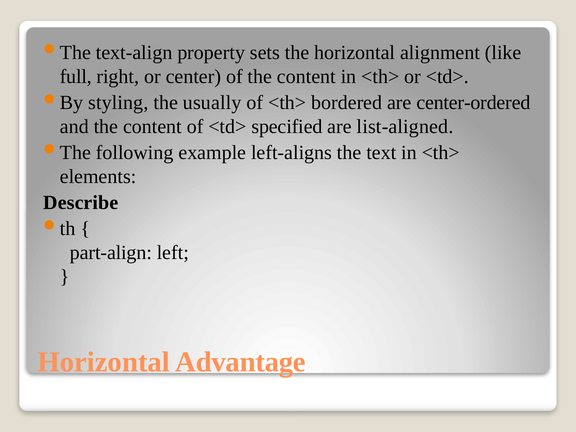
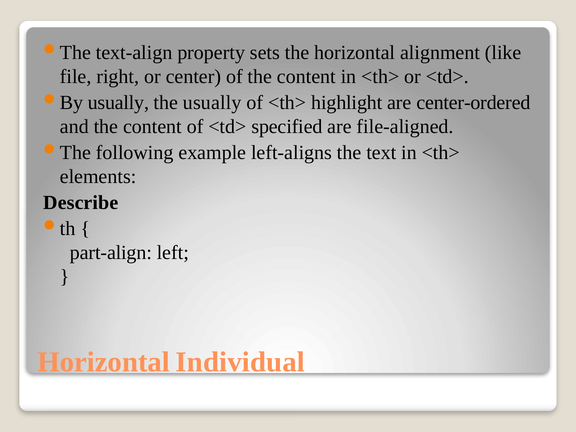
full: full -> file
styling at (118, 103): styling -> usually
bordered: bordered -> highlight
list-aligned: list-aligned -> file-aligned
Advantage: Advantage -> Individual
